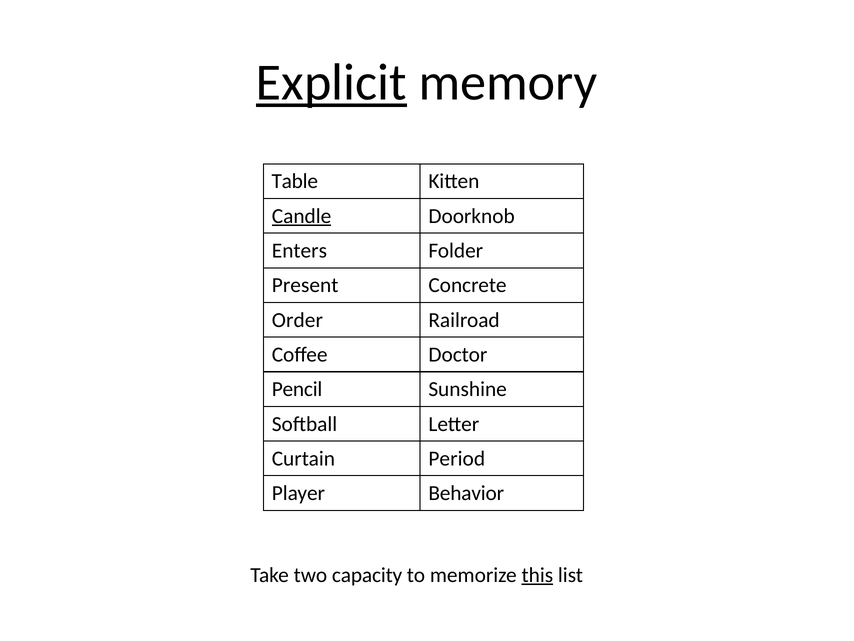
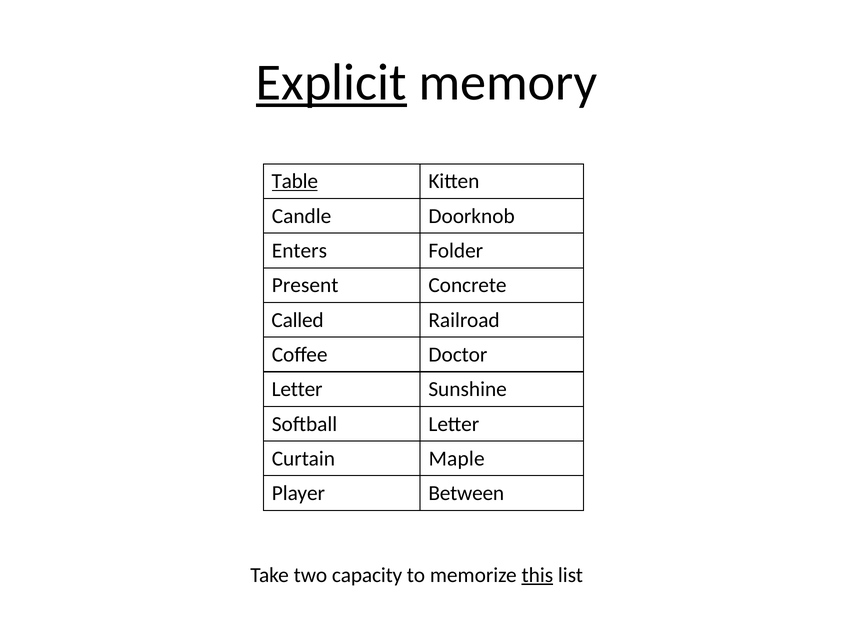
Table underline: none -> present
Candle underline: present -> none
Order: Order -> Called
Pencil at (297, 389): Pencil -> Letter
Period: Period -> Maple
Behavior: Behavior -> Between
